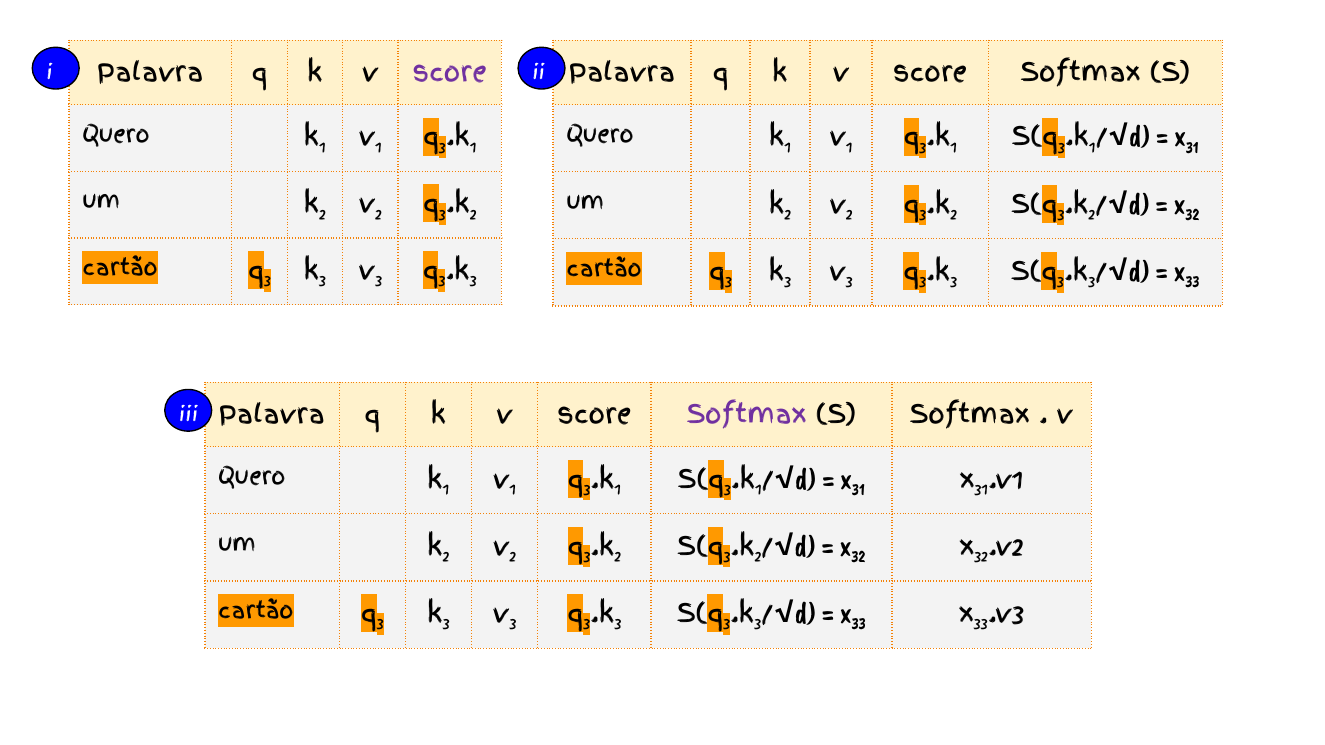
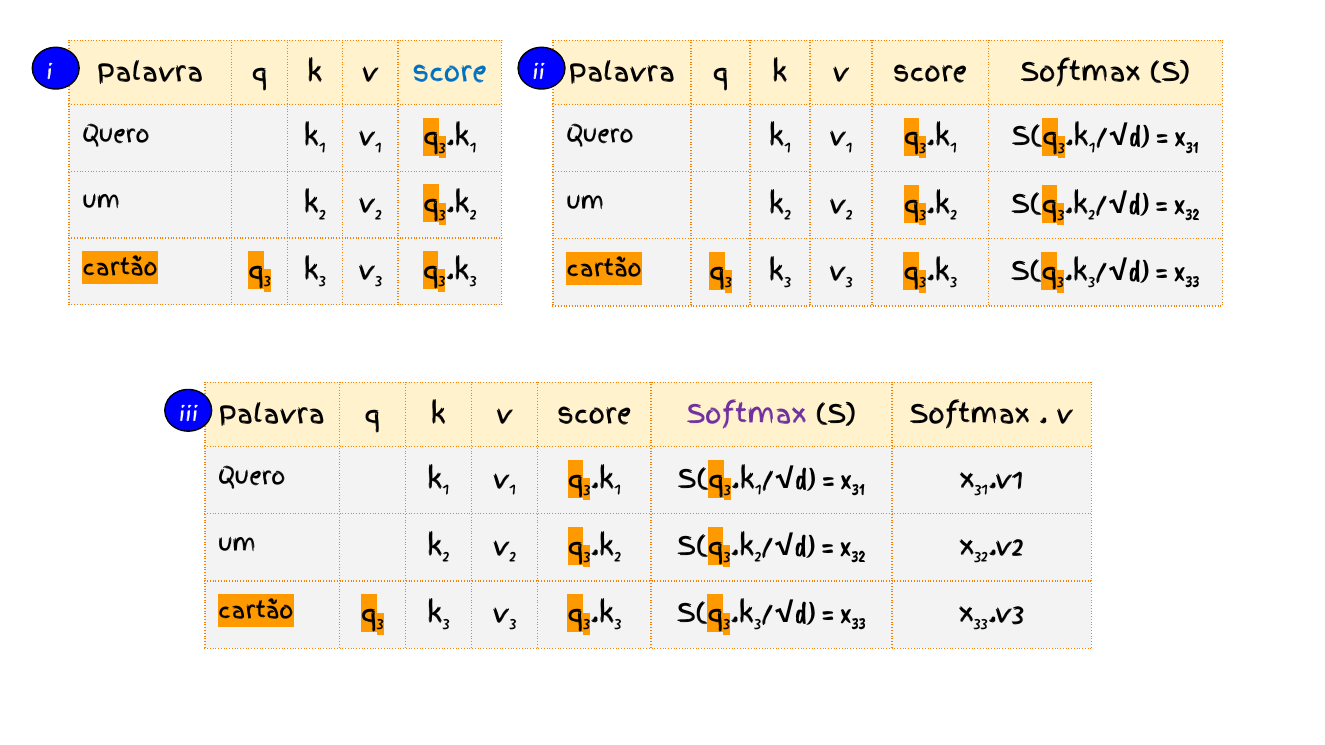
score at (450, 73) colour: purple -> blue
